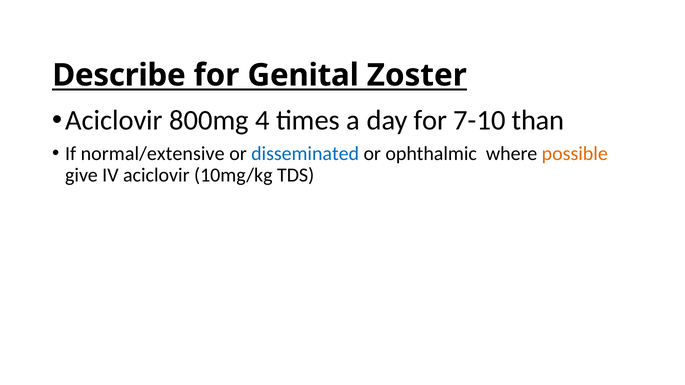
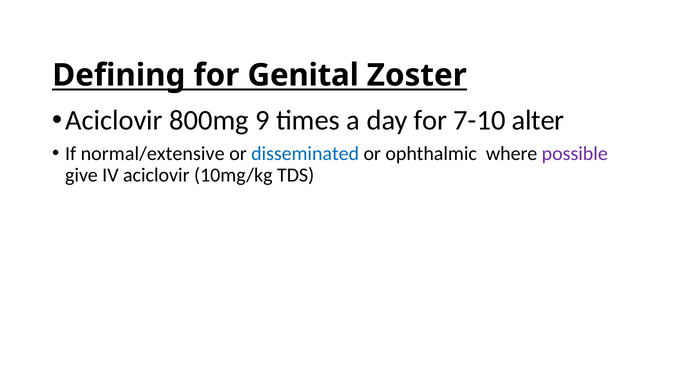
Describe: Describe -> Defining
4: 4 -> 9
than: than -> alter
possible colour: orange -> purple
